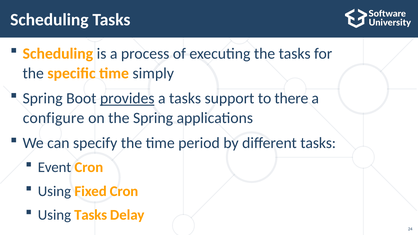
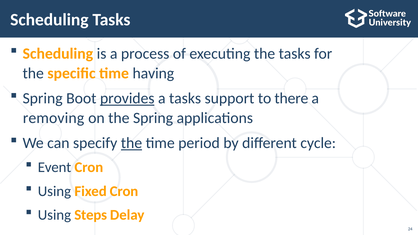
simply: simply -> having
configure: configure -> removing
the at (132, 143) underline: none -> present
different tasks: tasks -> cycle
Using Tasks: Tasks -> Steps
